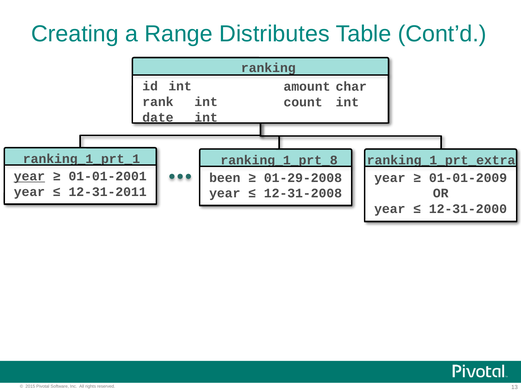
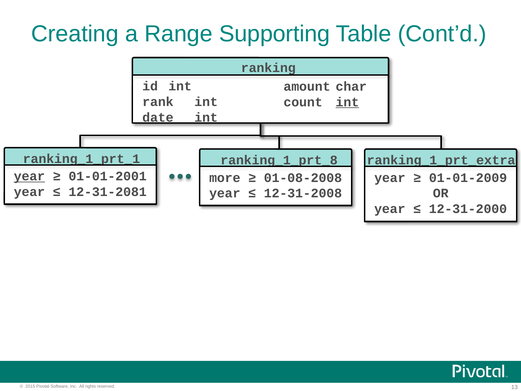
Distributes: Distributes -> Supporting
int at (347, 102) underline: none -> present
been: been -> more
01-29-2008: 01-29-2008 -> 01-08-2008
12-31-2011: 12-31-2011 -> 12-31-2081
